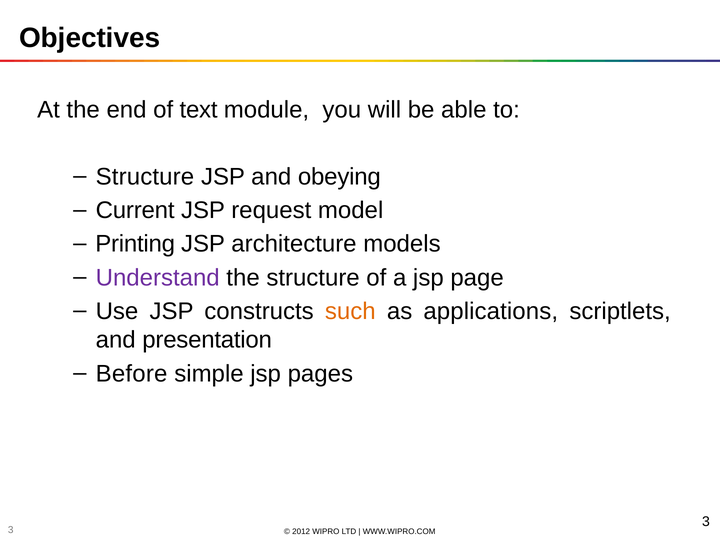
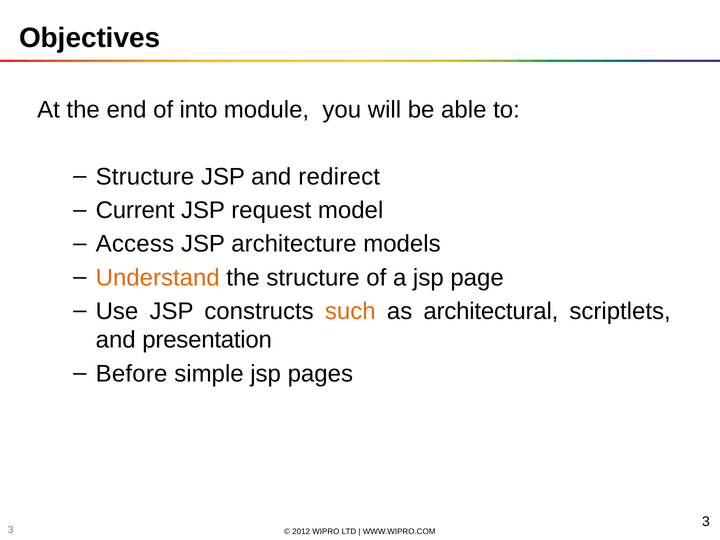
text: text -> into
obeying: obeying -> redirect
Printing: Printing -> Access
Understand colour: purple -> orange
applications: applications -> architectural
